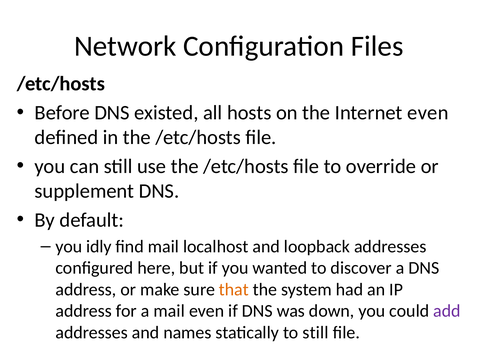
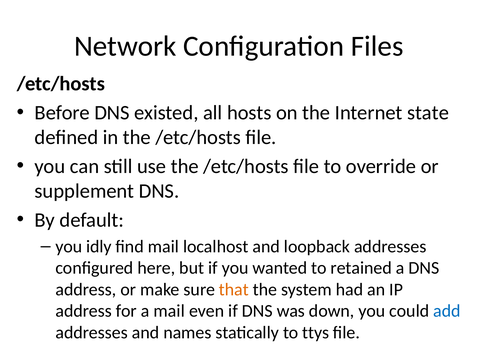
Internet even: even -> state
discover: discover -> retained
add colour: purple -> blue
to still: still -> ttys
